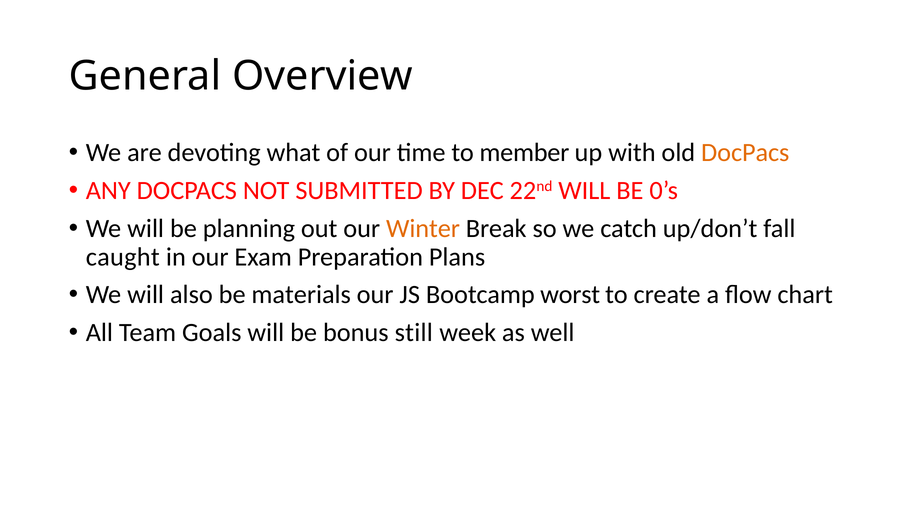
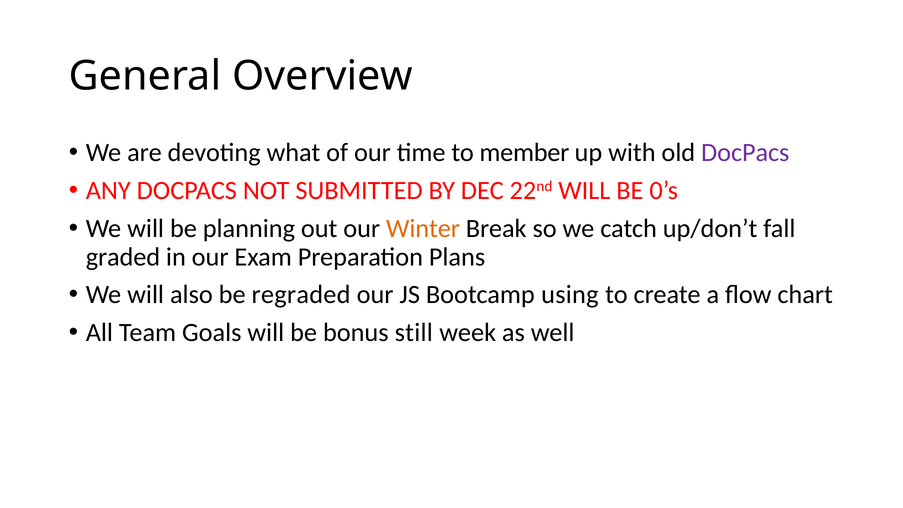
DocPacs at (745, 153) colour: orange -> purple
caught: caught -> graded
materials: materials -> regraded
worst: worst -> using
